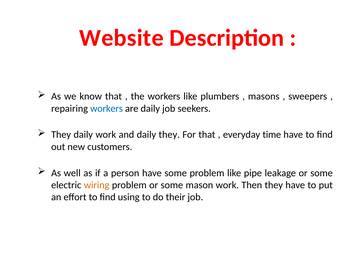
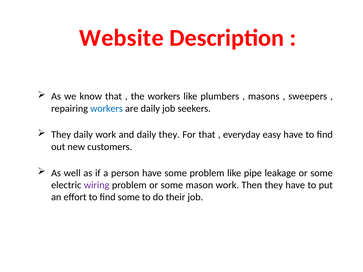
time: time -> easy
wiring colour: orange -> purple
find using: using -> some
